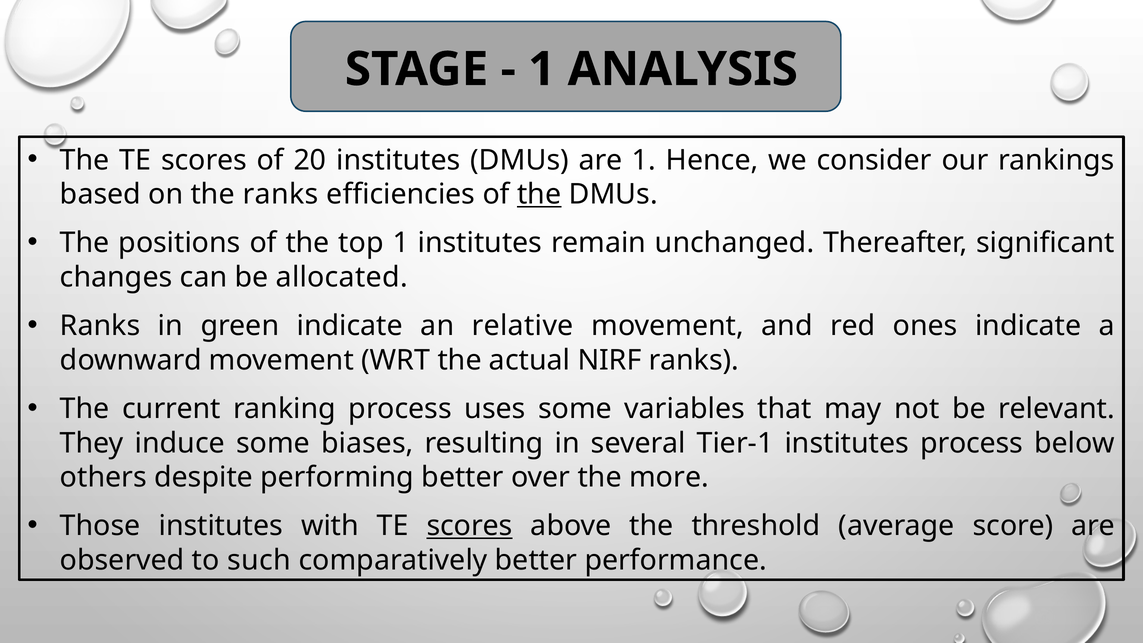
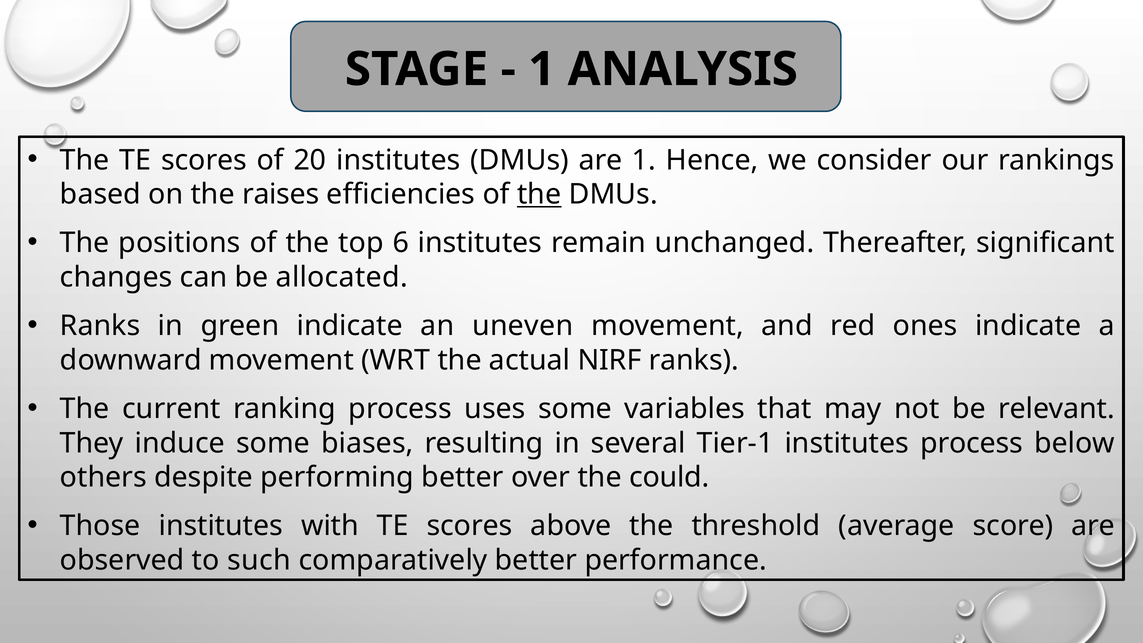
the ranks: ranks -> raises
top 1: 1 -> 6
relative: relative -> uneven
more: more -> could
scores at (470, 526) underline: present -> none
